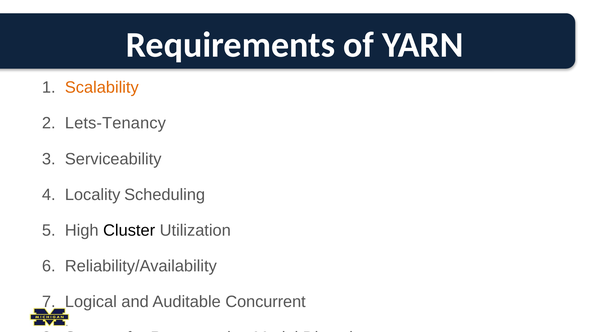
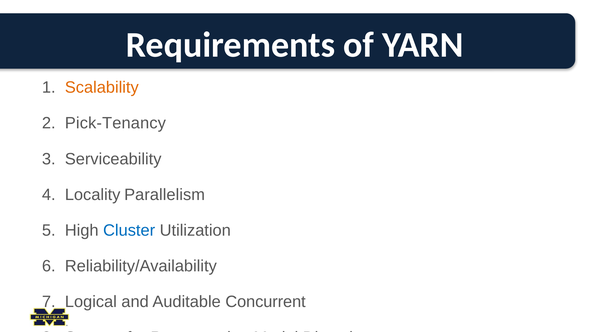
Lets-Tenancy: Lets-Tenancy -> Pick-Tenancy
Scheduling: Scheduling -> Parallelism
Cluster colour: black -> blue
